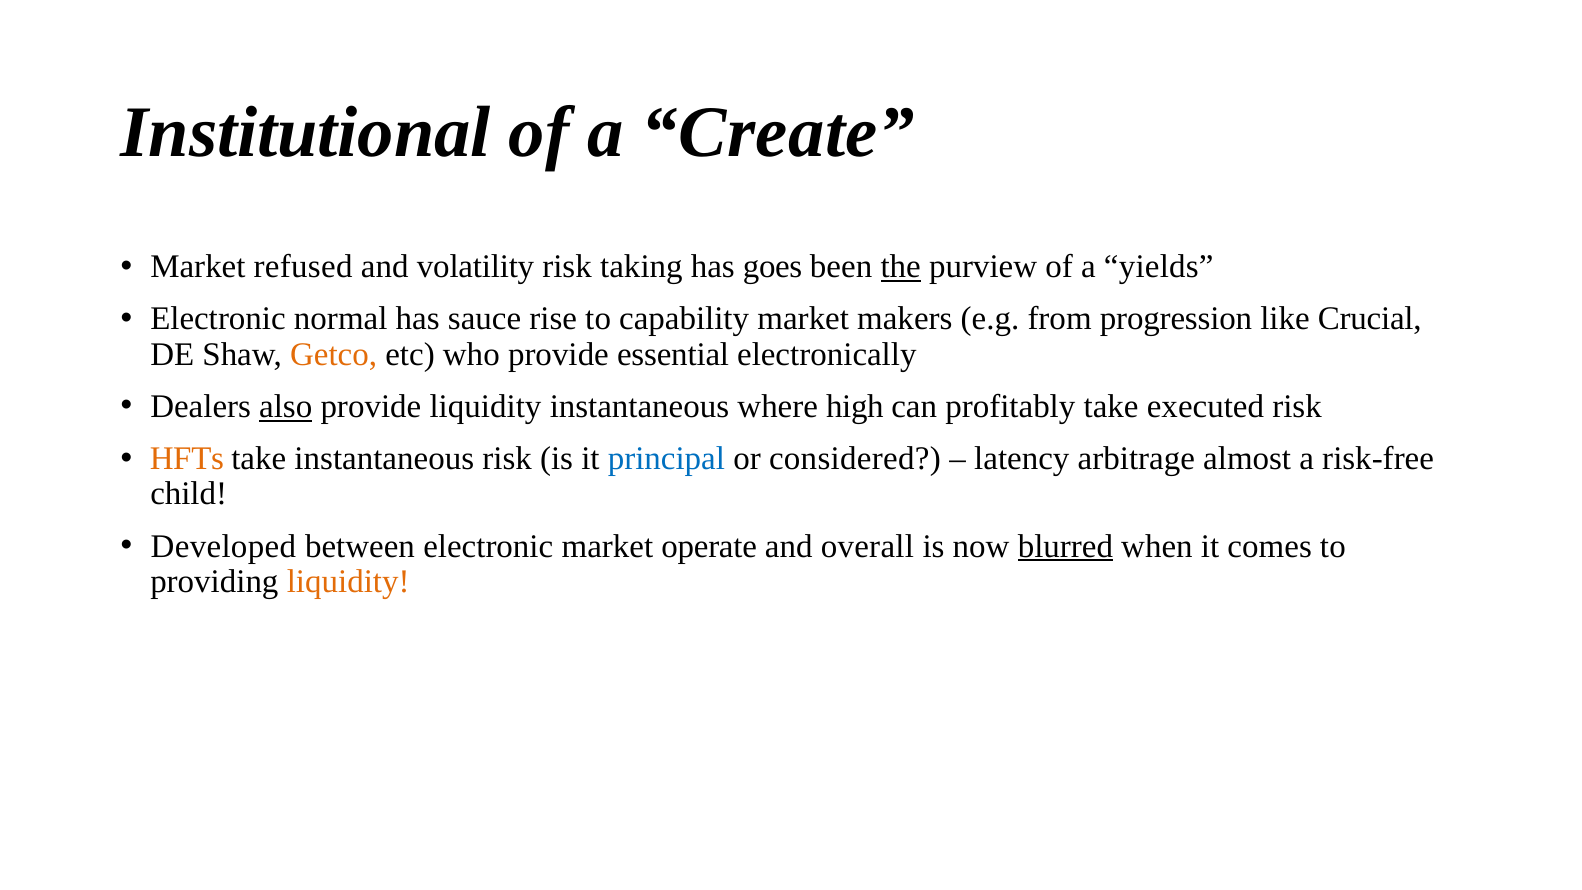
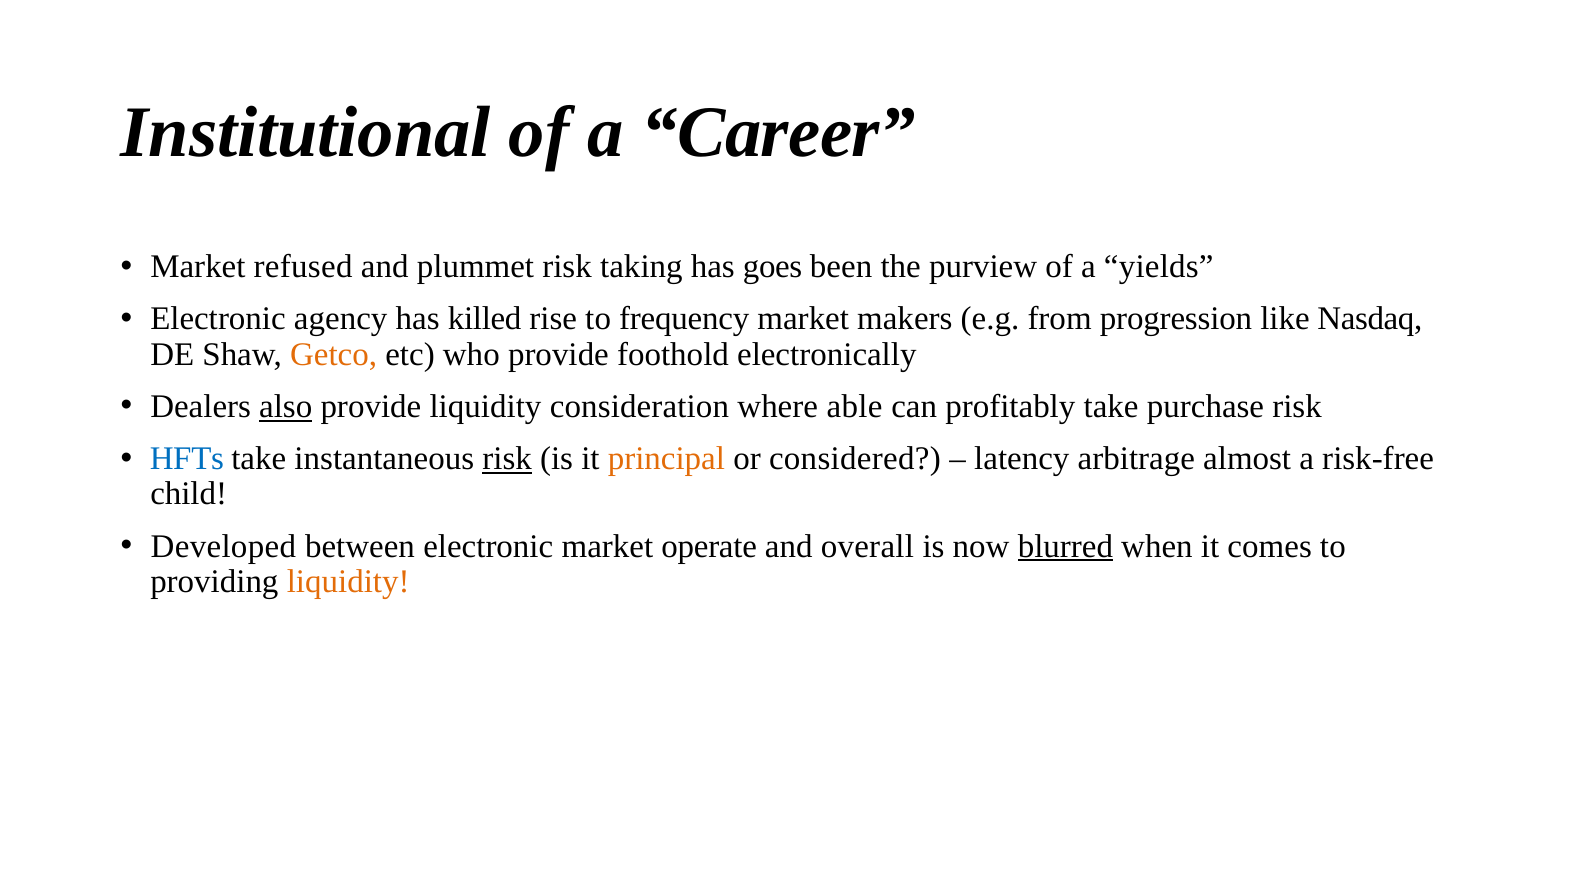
Create: Create -> Career
volatility: volatility -> plummet
the underline: present -> none
normal: normal -> agency
sauce: sauce -> killed
capability: capability -> frequency
Crucial: Crucial -> Nasdaq
essential: essential -> foothold
liquidity instantaneous: instantaneous -> consideration
high: high -> able
executed: executed -> purchase
HFTs colour: orange -> blue
risk at (507, 458) underline: none -> present
principal colour: blue -> orange
